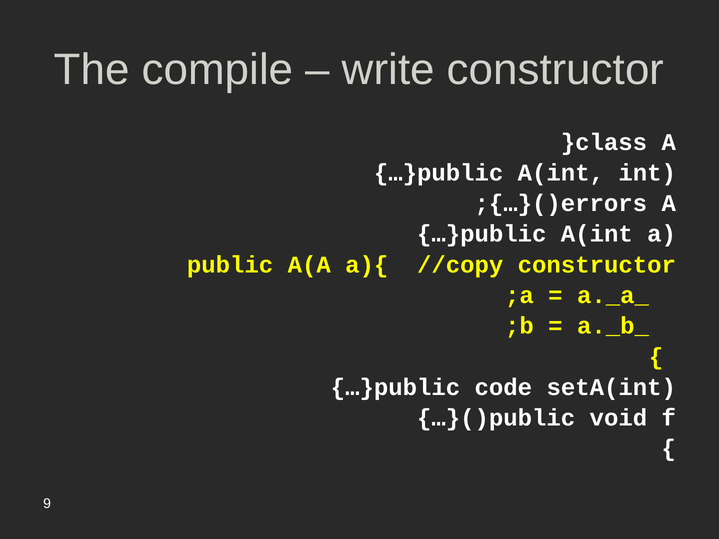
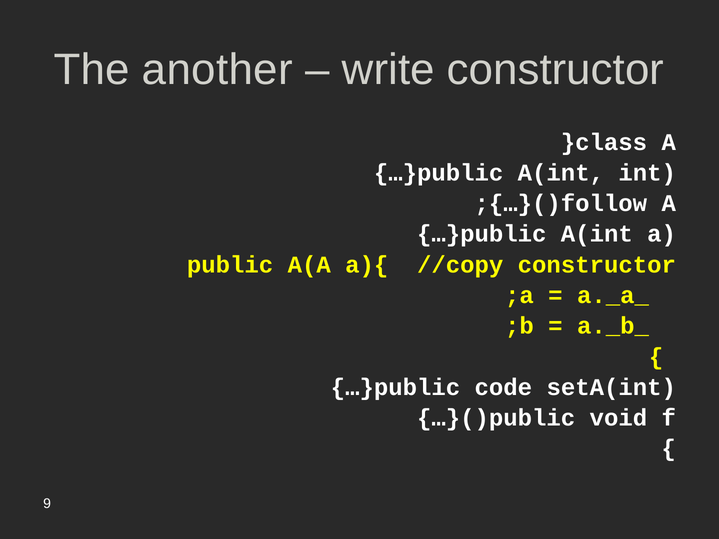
compile: compile -> another
errors: errors -> follow
